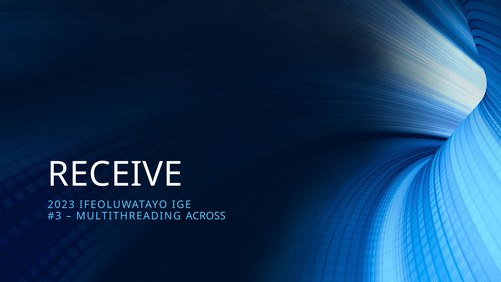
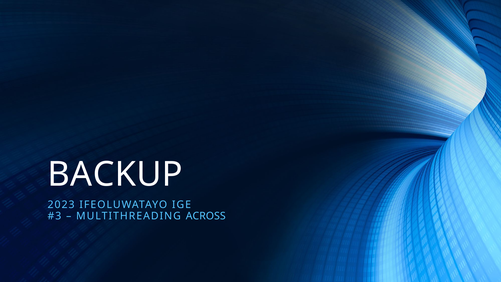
RECEIVE: RECEIVE -> BACKUP
